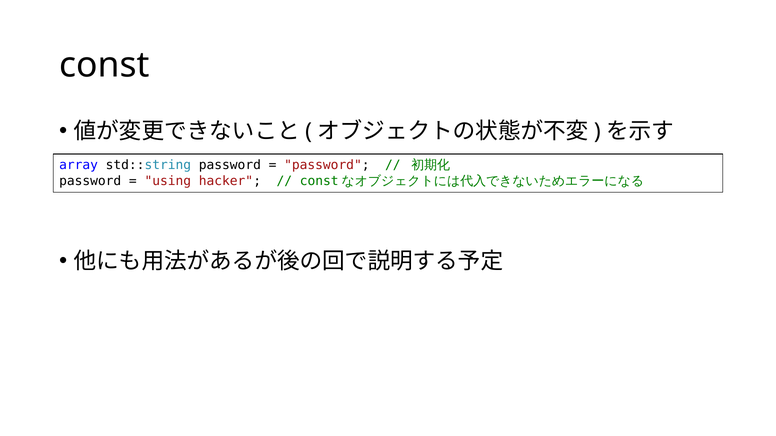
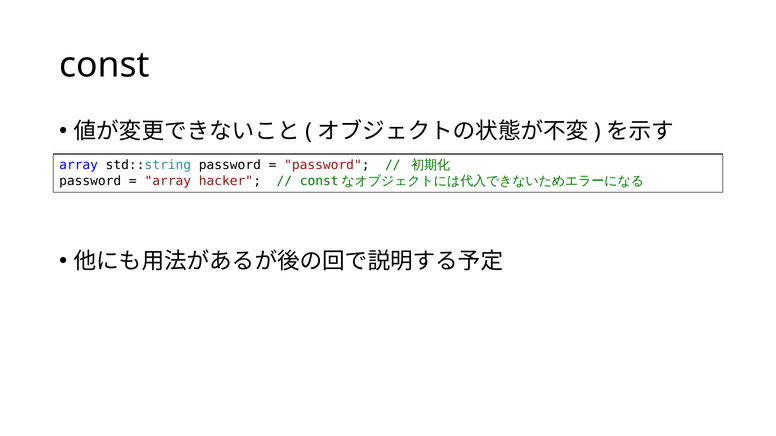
using at (168, 181): using -> array
